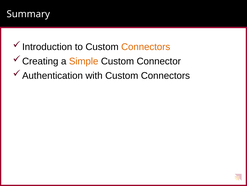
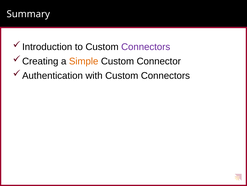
Connectors at (146, 47) colour: orange -> purple
